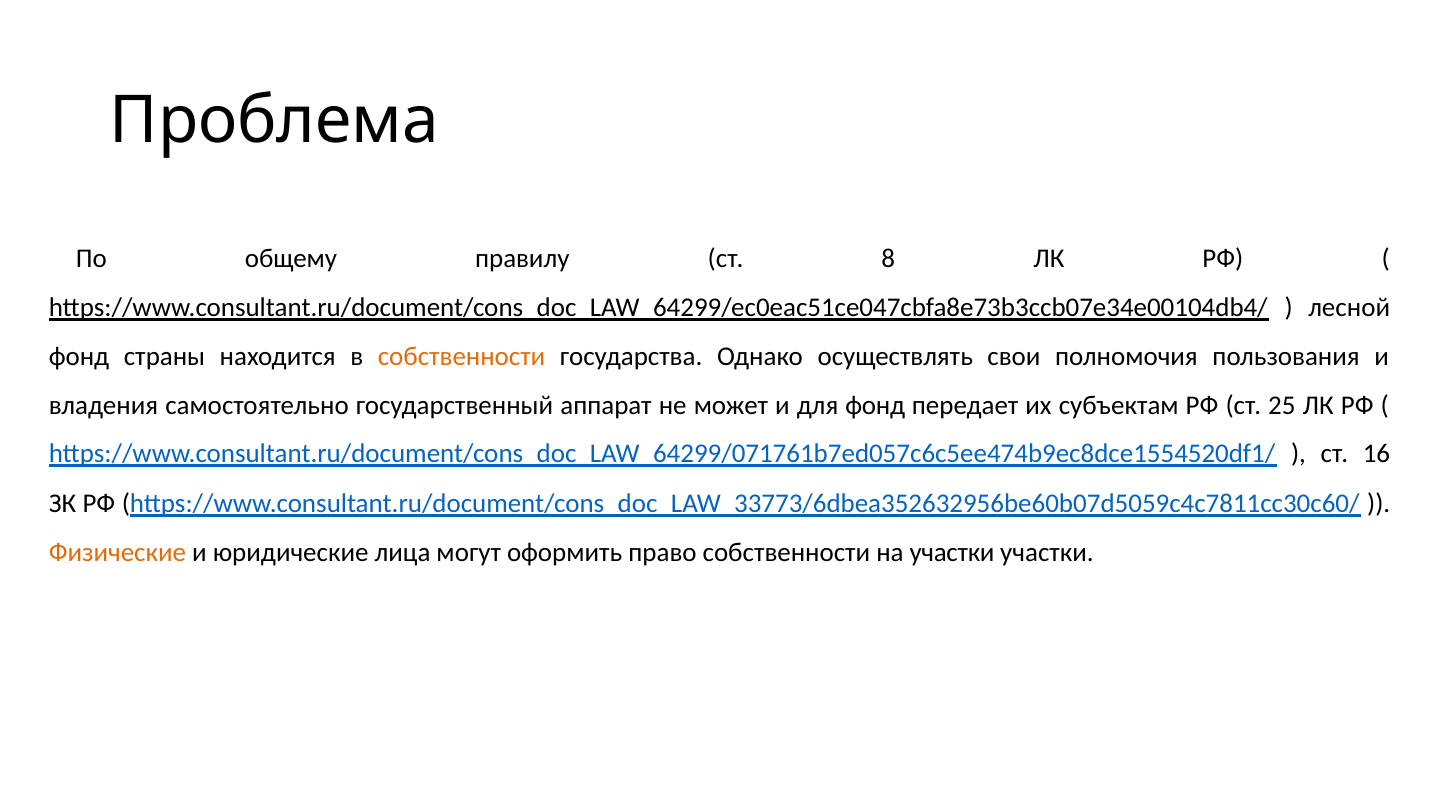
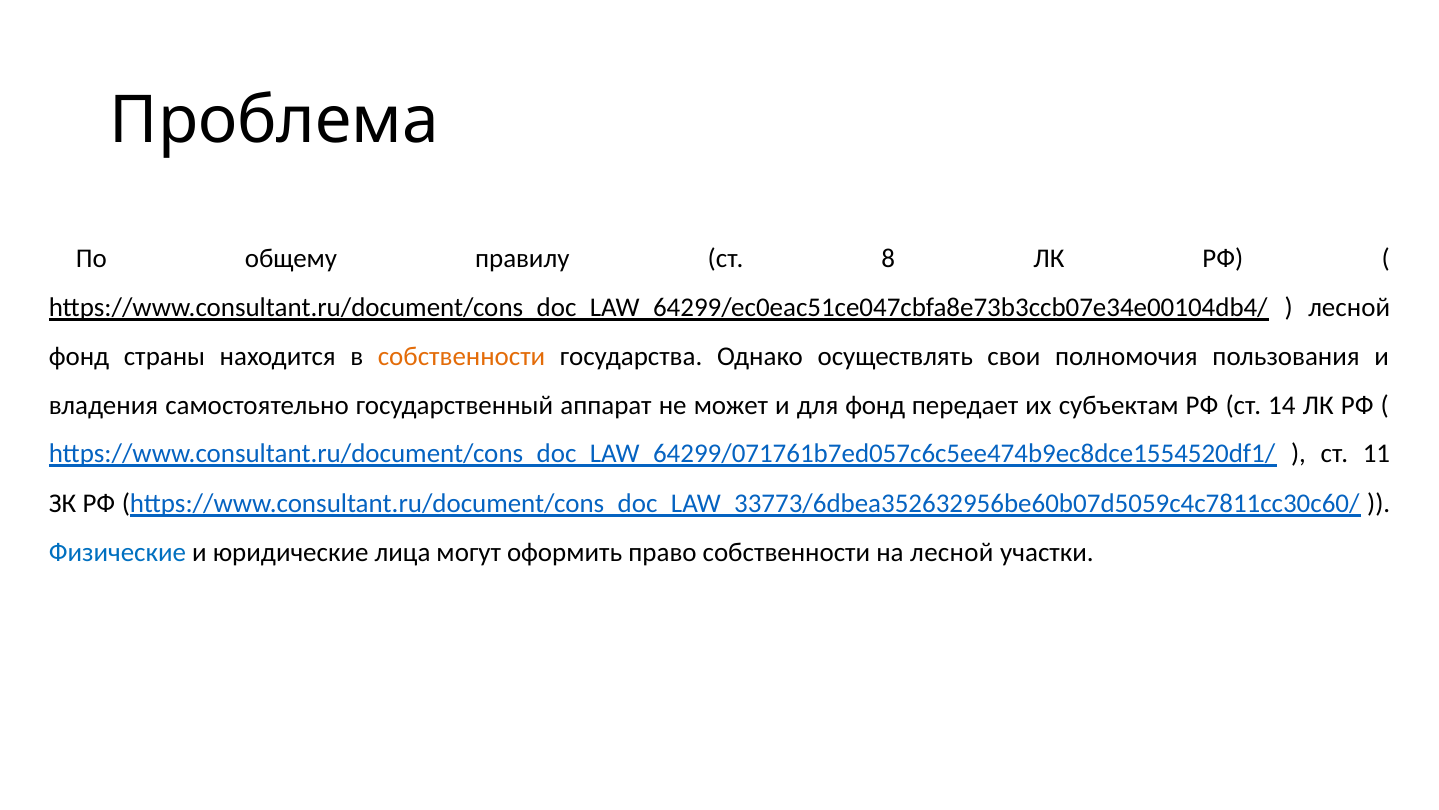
25: 25 -> 14
16: 16 -> 11
Физические colour: orange -> blue
на участки: участки -> лесной
